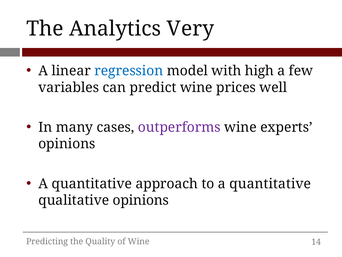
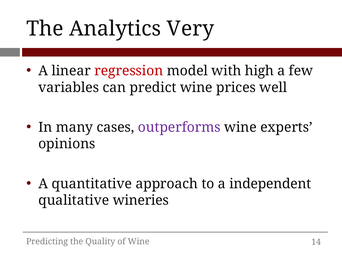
regression colour: blue -> red
to a quantitative: quantitative -> independent
qualitative opinions: opinions -> wineries
